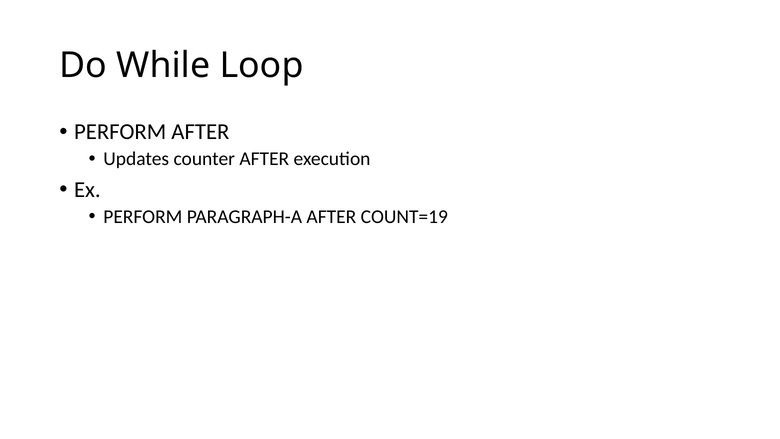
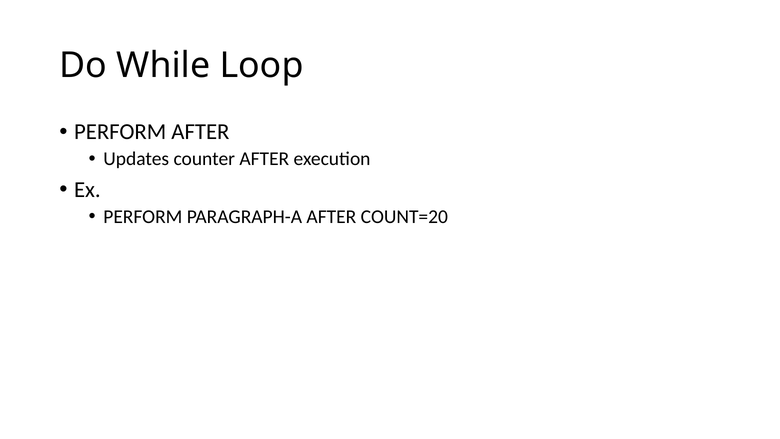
COUNT=19: COUNT=19 -> COUNT=20
